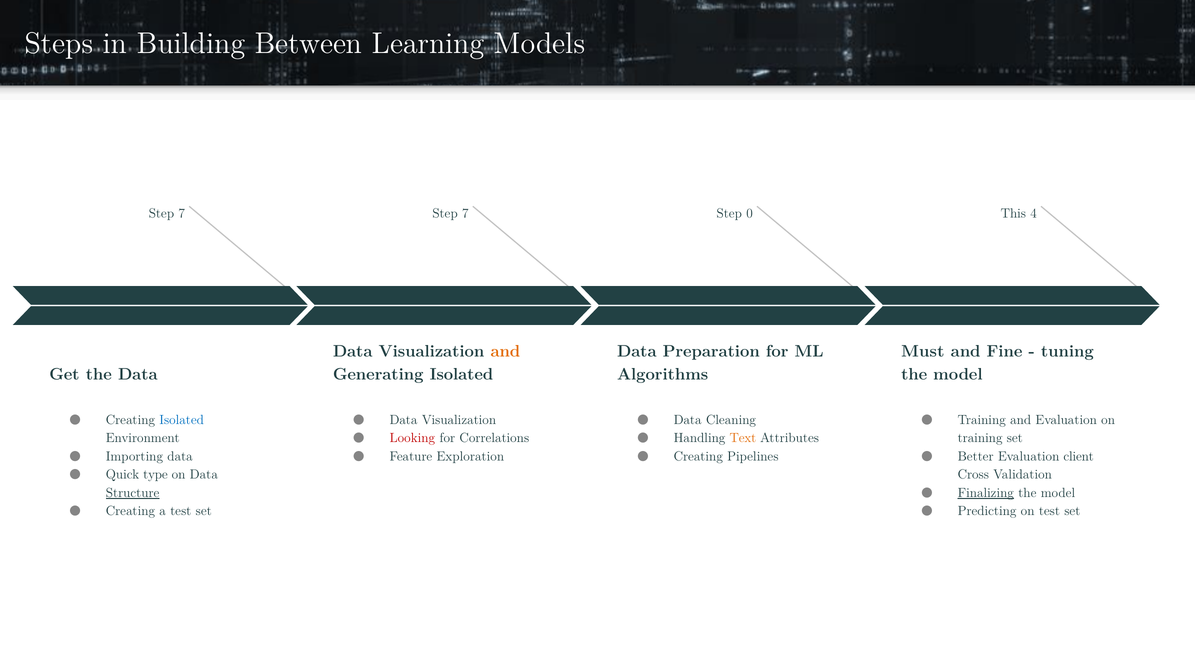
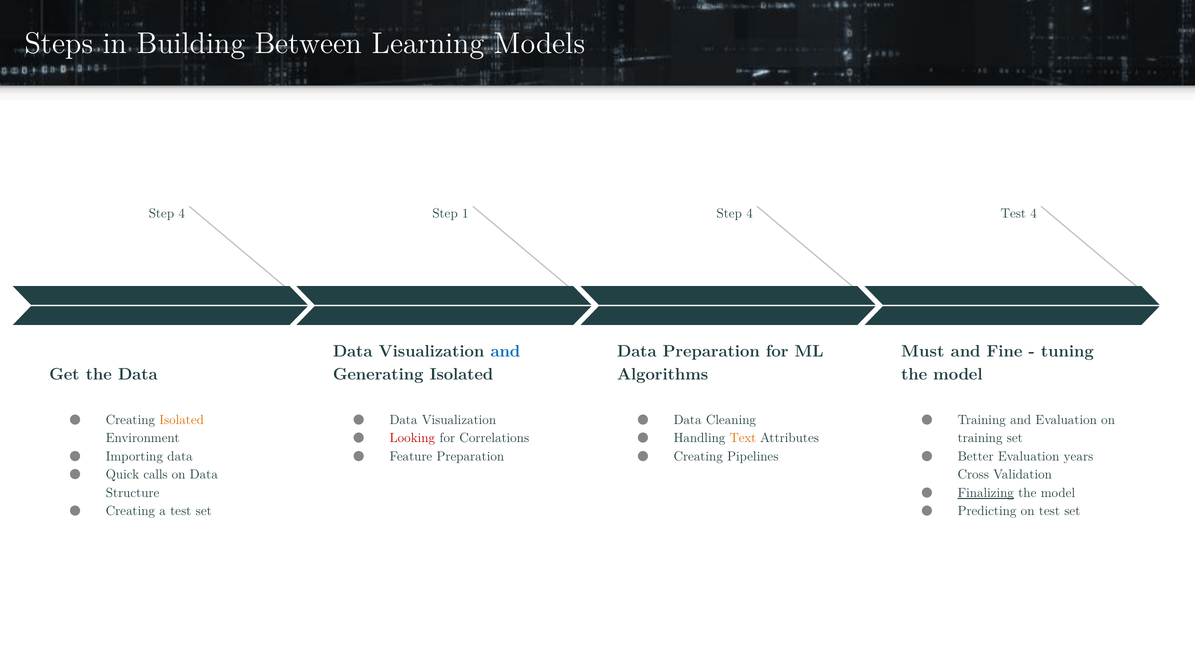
7 at (182, 214): 7 -> 4
7 at (465, 214): 7 -> 1
0 at (750, 214): 0 -> 4
This at (1013, 214): This -> Test
and at (505, 352) colour: orange -> blue
Isolated at (182, 420) colour: blue -> orange
Feature Exploration: Exploration -> Preparation
client: client -> years
type: type -> calls
Structure underline: present -> none
